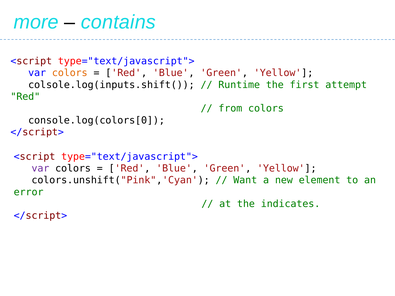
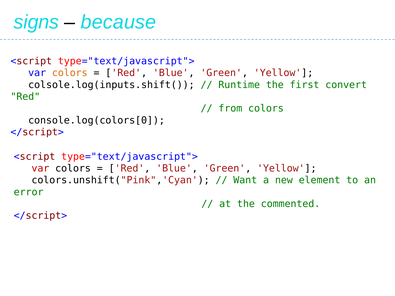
more: more -> signs
contains: contains -> because
attempt: attempt -> convert
var at (40, 169) colour: purple -> red
indicates: indicates -> commented
